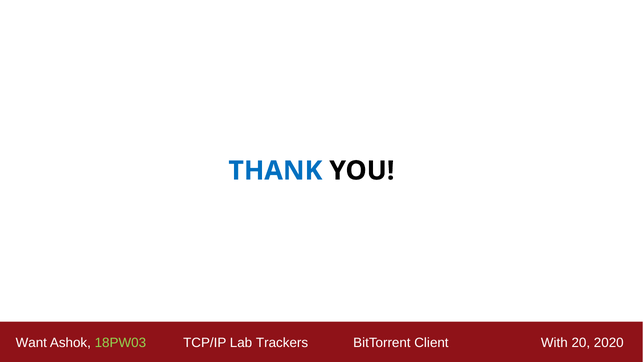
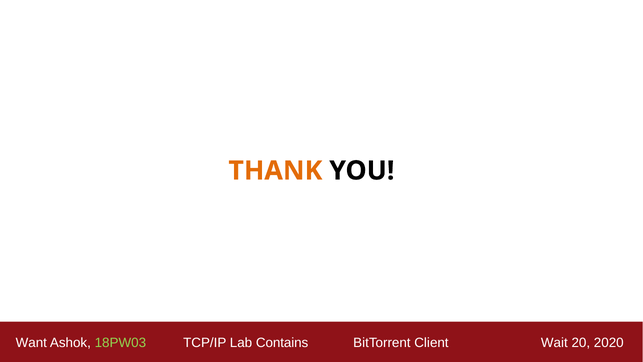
THANK colour: blue -> orange
Trackers: Trackers -> Contains
With: With -> Wait
